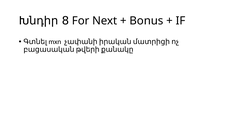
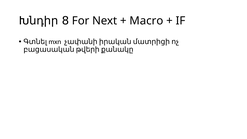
Bonus: Bonus -> Macro
